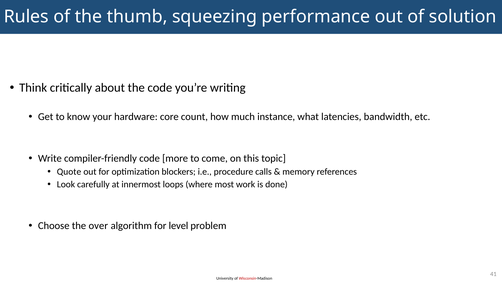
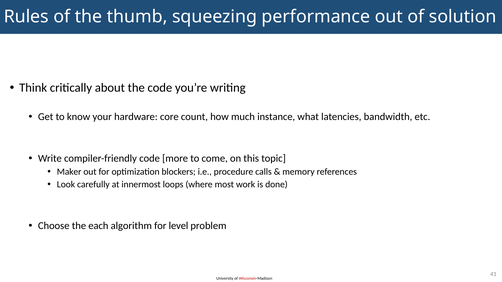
Quote: Quote -> Maker
over: over -> each
